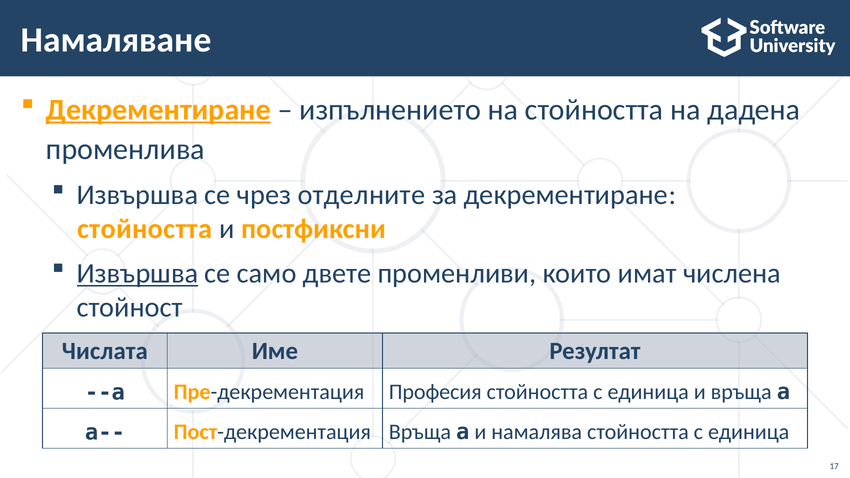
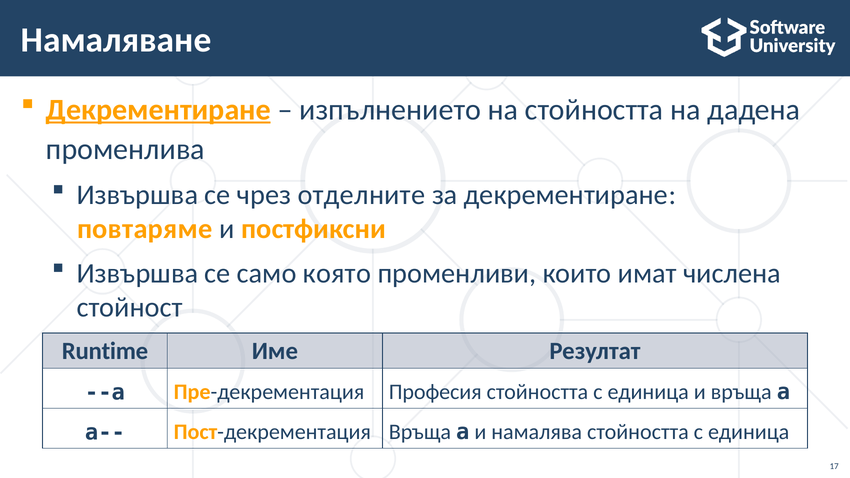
стойността at (145, 229): стойността -> повтаряме
Извършва at (137, 274) underline: present -> none
двете: двете -> която
Числата: Числата -> Runtime
